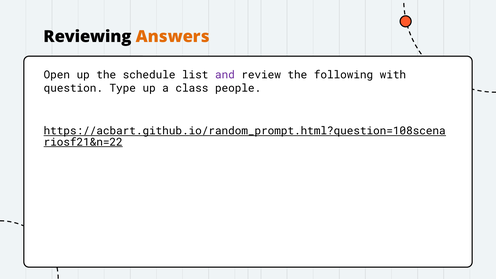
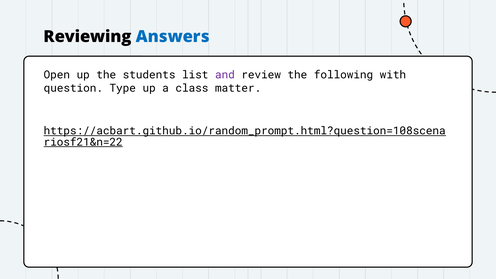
Answers colour: orange -> blue
schedule: schedule -> students
people: people -> matter
